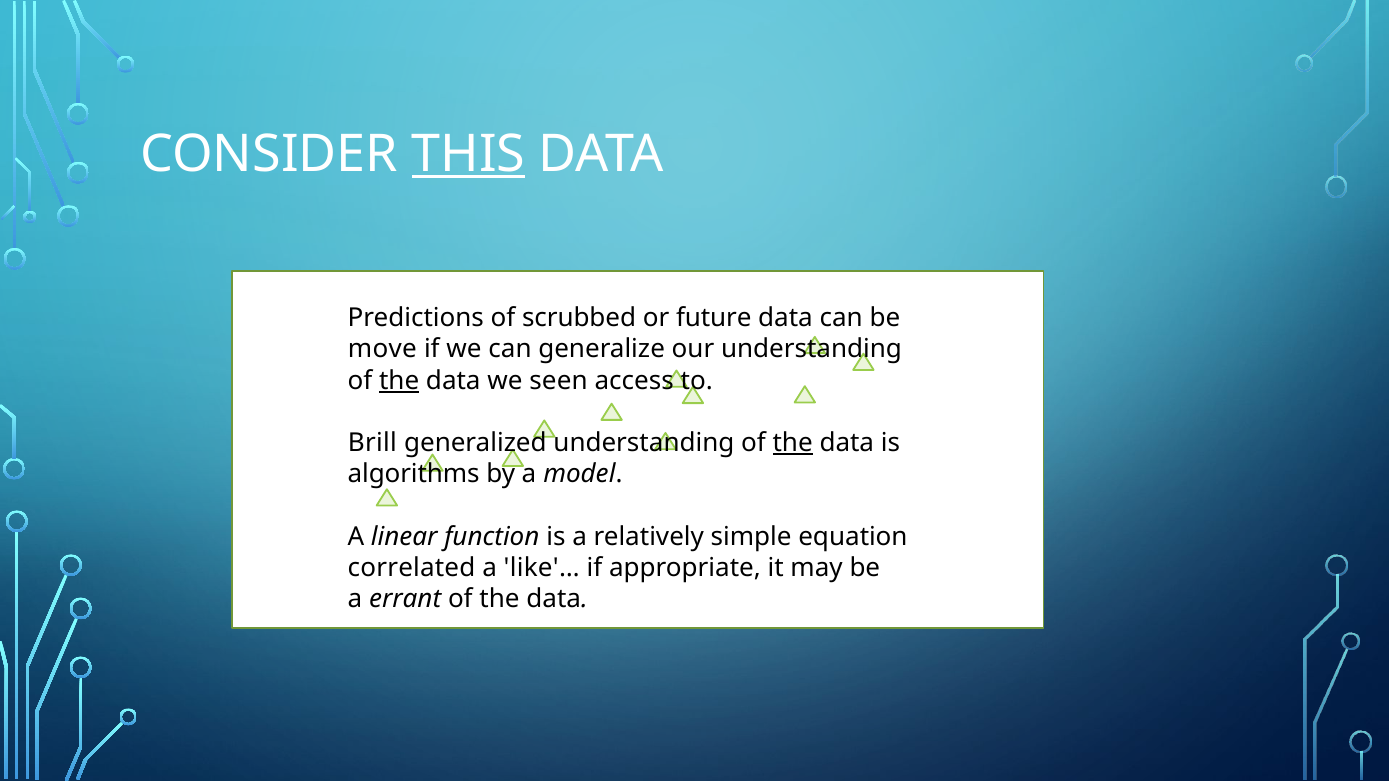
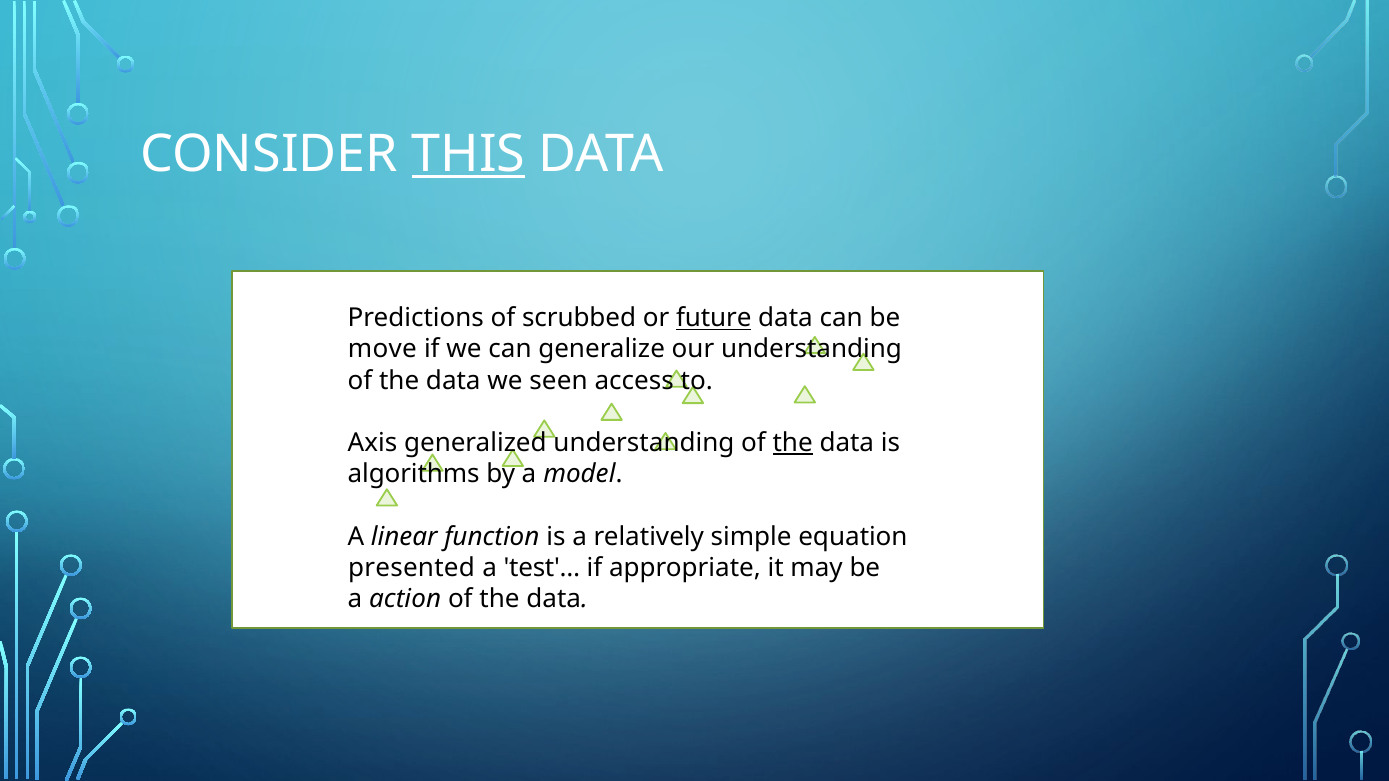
future underline: none -> present
the at (399, 381) underline: present -> none
Brill: Brill -> Axis
correlated: correlated -> presented
like'…: like'… -> test'…
errant: errant -> action
